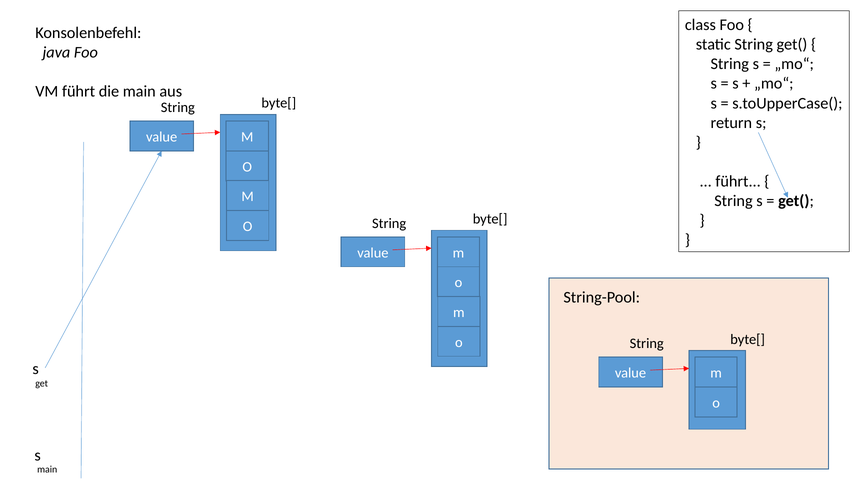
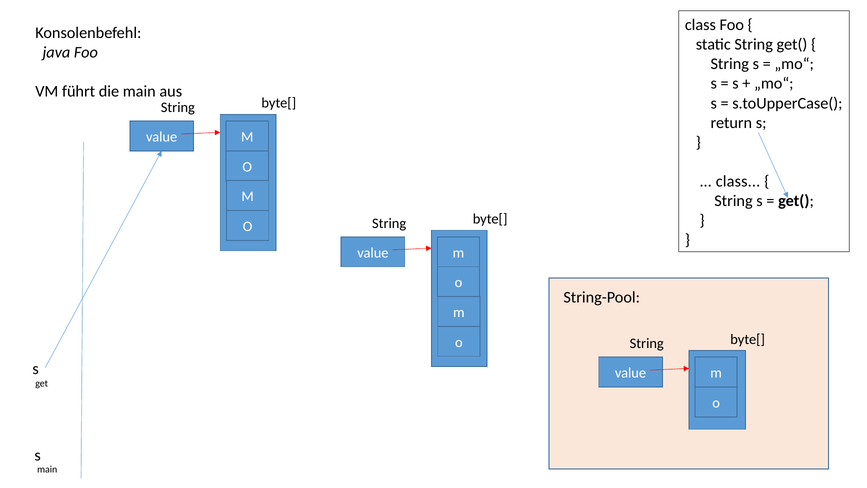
führt at (738, 181): führt -> class
